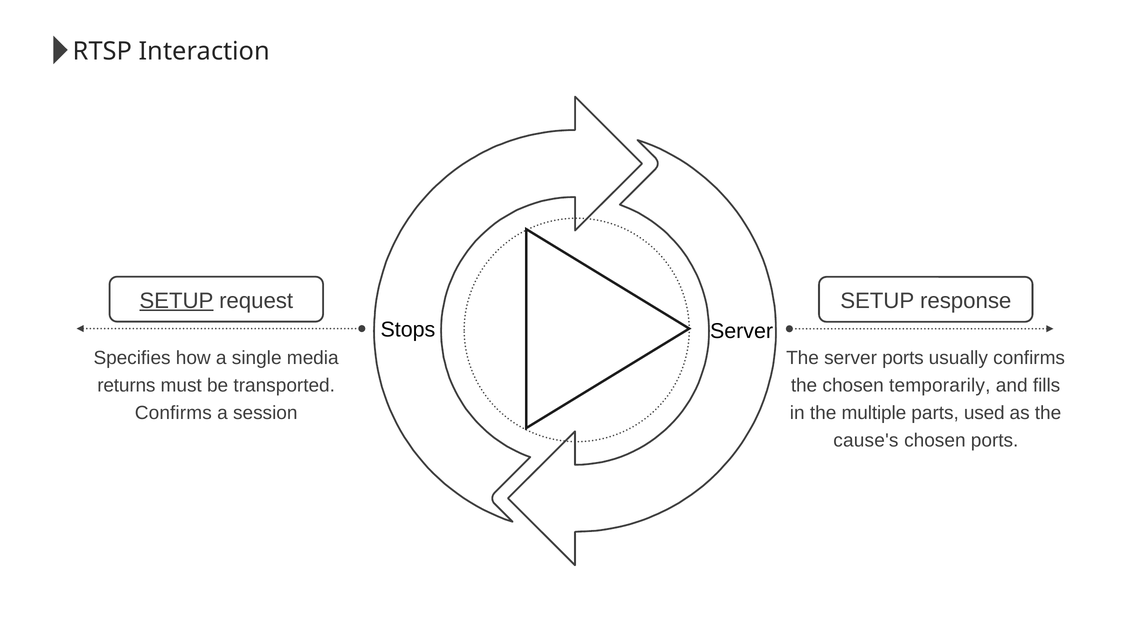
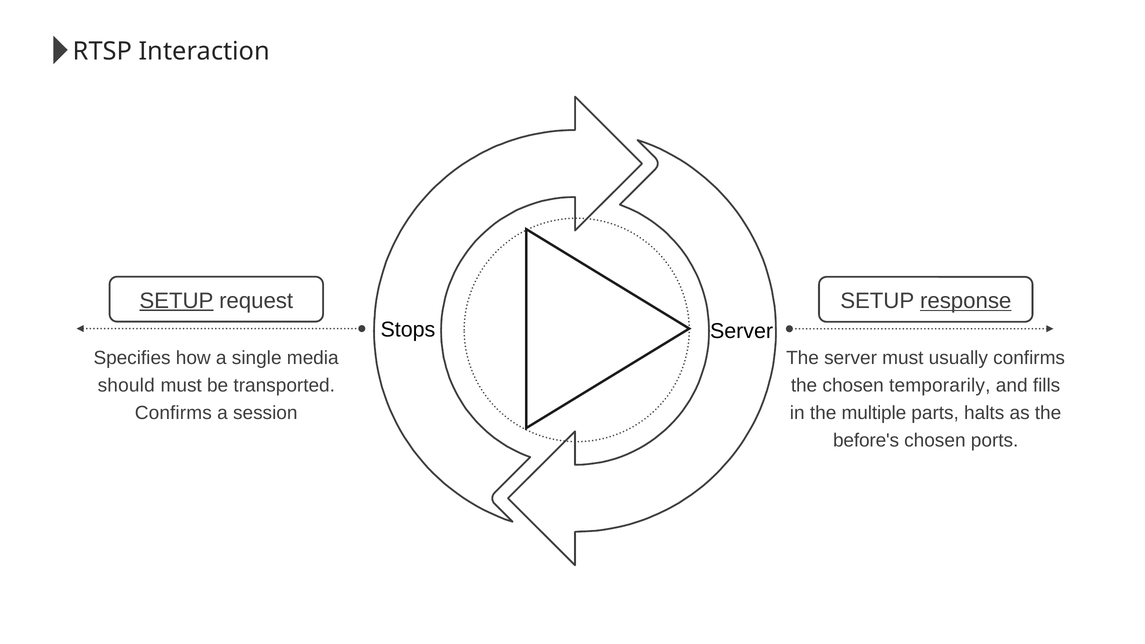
response underline: none -> present
server ports: ports -> must
returns: returns -> should
used: used -> halts
cause's: cause's -> before's
